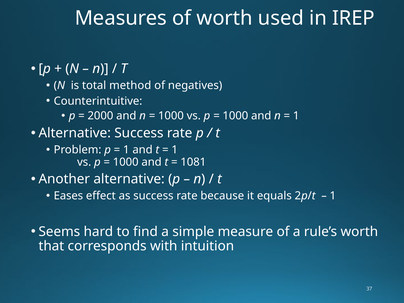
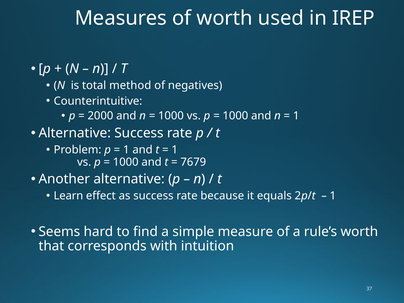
1081: 1081 -> 7679
Eases: Eases -> Learn
